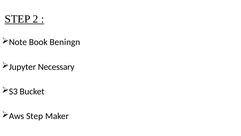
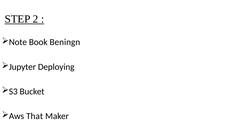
Necessary: Necessary -> Deploying
Aws Step: Step -> That
